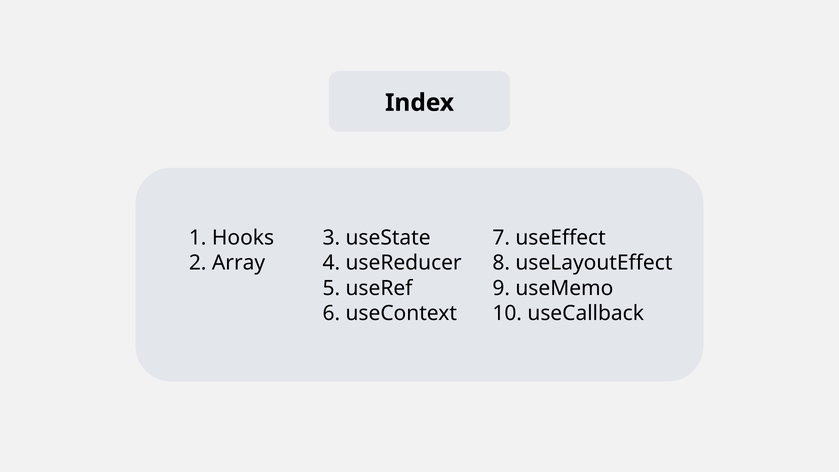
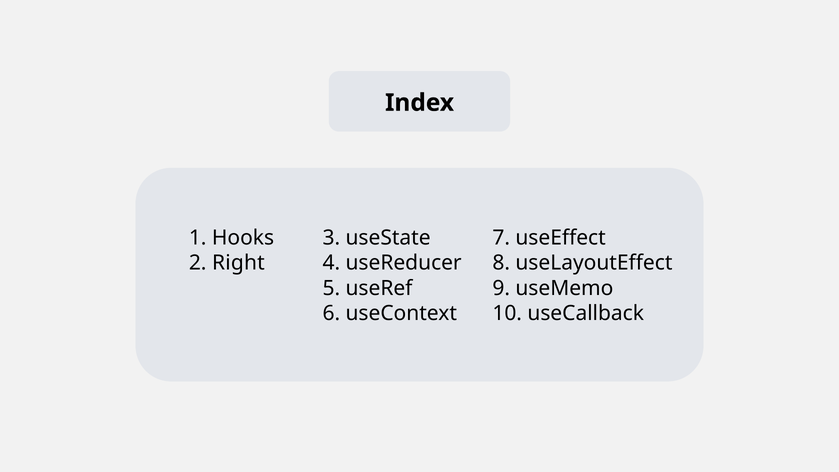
Array: Array -> Right
